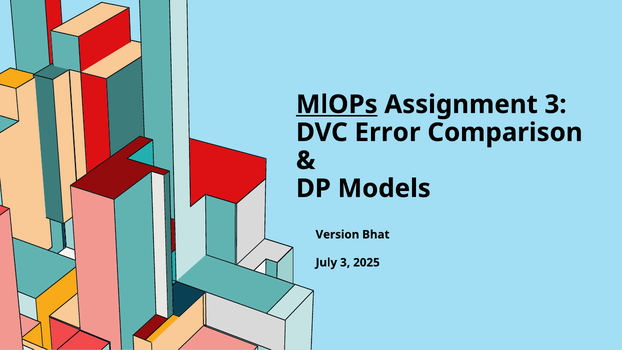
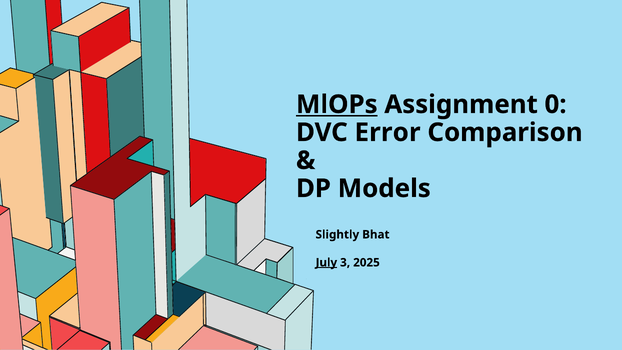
Assignment 3: 3 -> 0
Version: Version -> Slightly
July underline: none -> present
